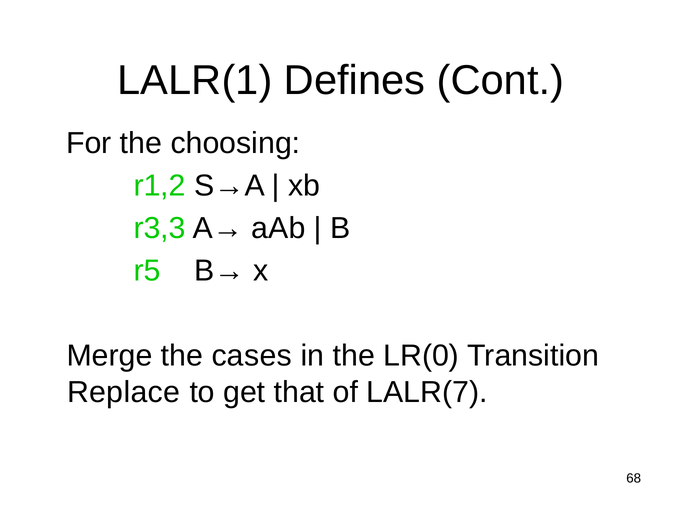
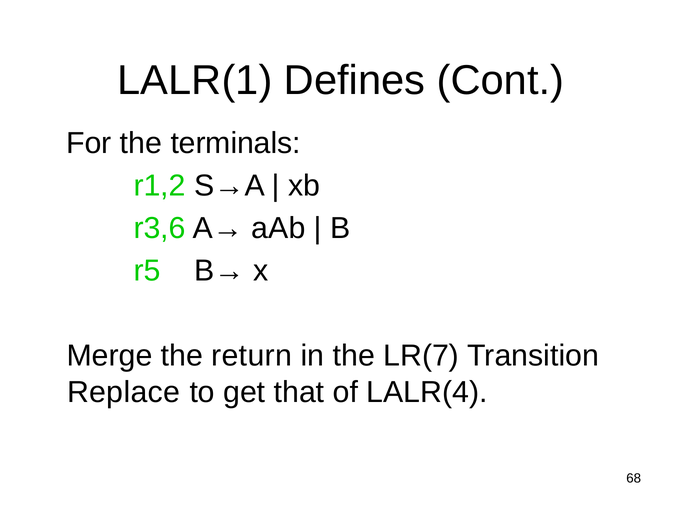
choosing: choosing -> terminals
r3,3: r3,3 -> r3,6
cases: cases -> return
LR(0: LR(0 -> LR(7
LALR(7: LALR(7 -> LALR(4
